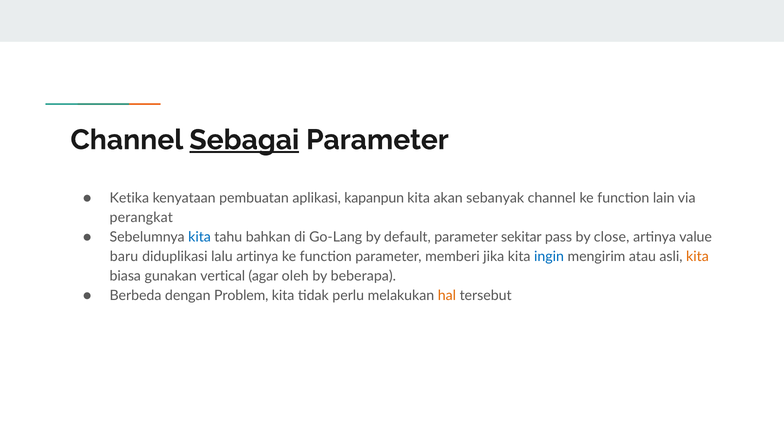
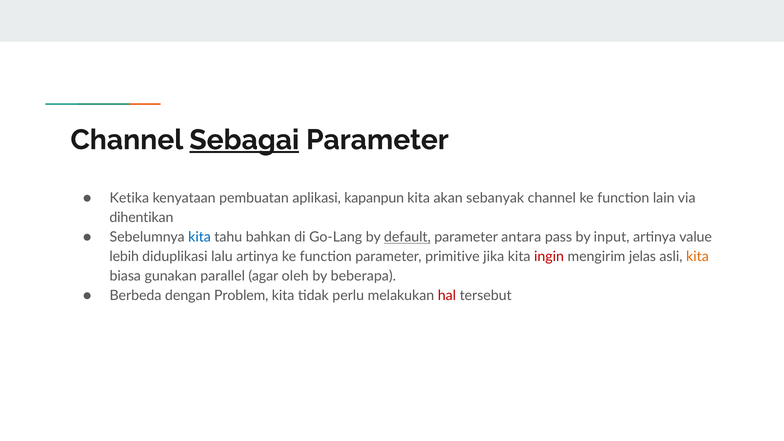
perangkat: perangkat -> dihentikan
default underline: none -> present
sekitar: sekitar -> antara
close: close -> input
baru: baru -> lebih
memberi: memberi -> primitive
ingin colour: blue -> red
atau: atau -> jelas
vertical: vertical -> parallel
hal colour: orange -> red
